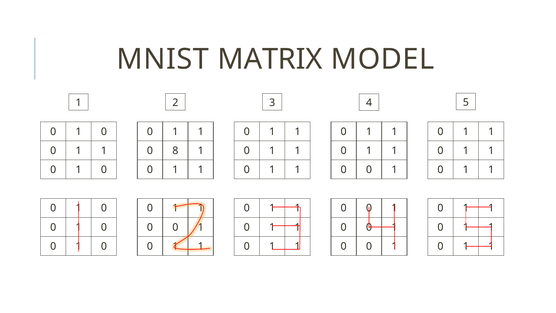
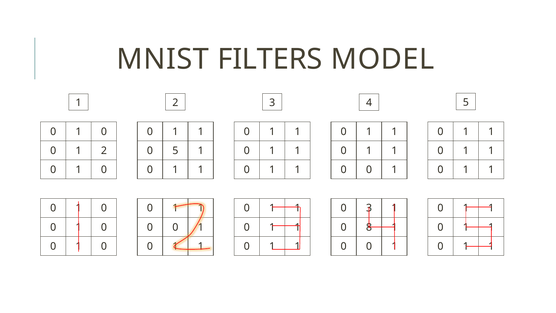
MATRIX: MATRIX -> FILTERS
1 at (104, 150): 1 -> 2
0 8: 8 -> 5
0 at (369, 208): 0 -> 3
0 at (369, 227): 0 -> 8
